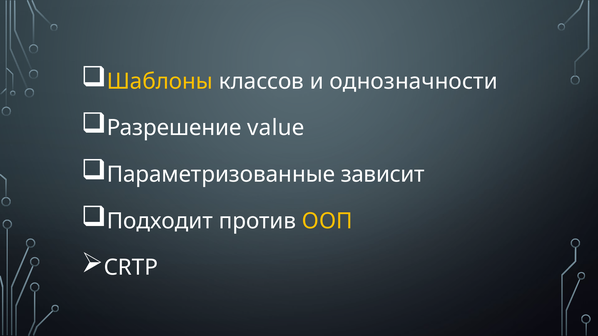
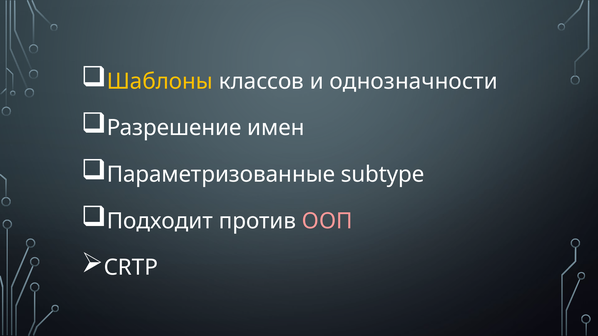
value: value -> имен
зависит: зависит -> subtype
ООП colour: yellow -> pink
